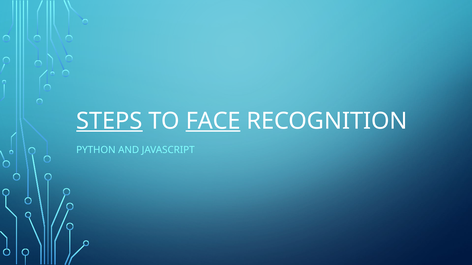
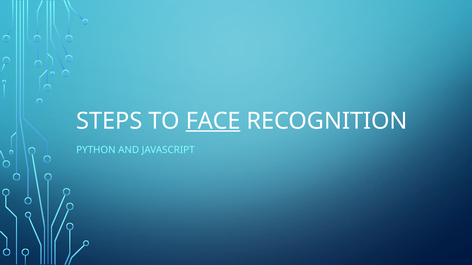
STEPS underline: present -> none
